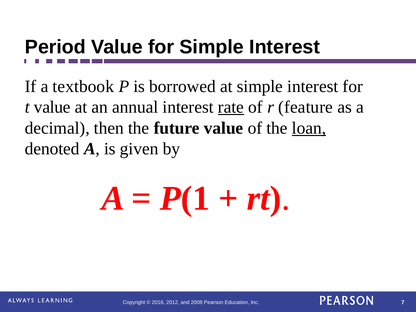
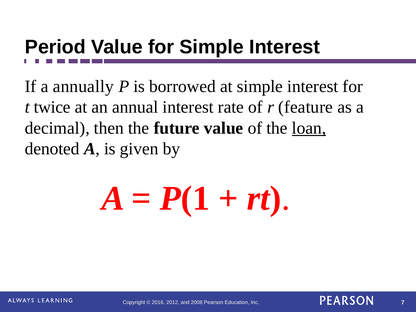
textbook: textbook -> annually
t value: value -> twice
rate underline: present -> none
